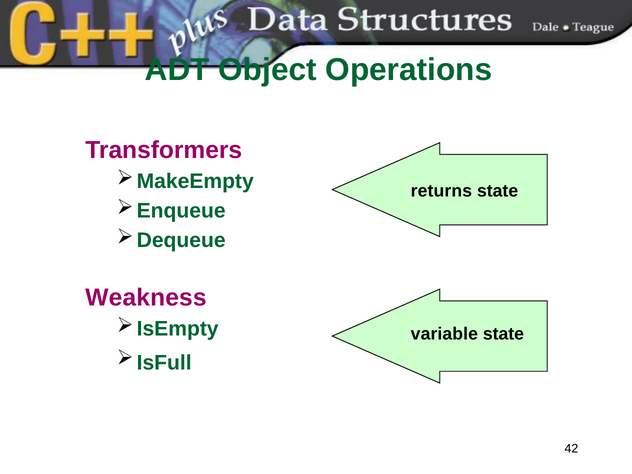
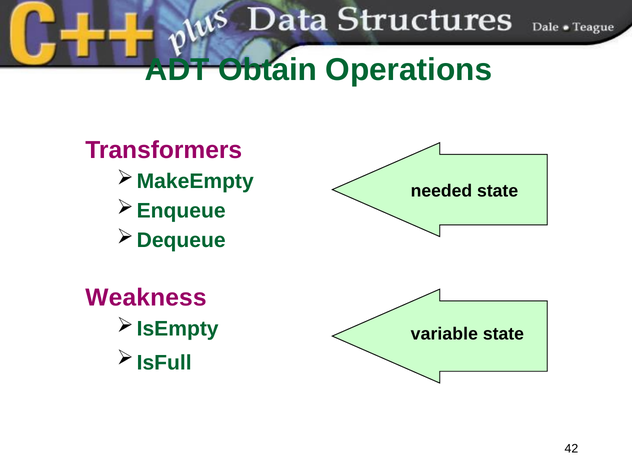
Object: Object -> Obtain
returns: returns -> needed
